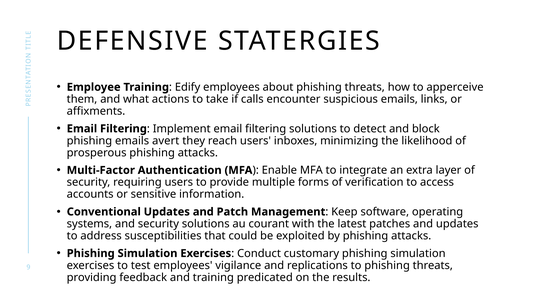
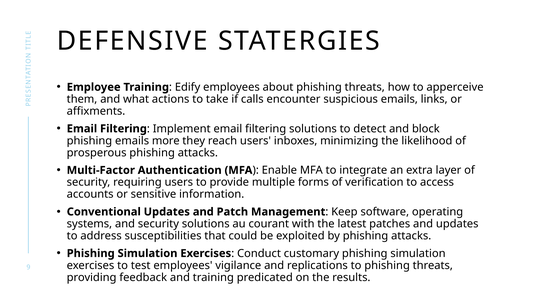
avert: avert -> more
